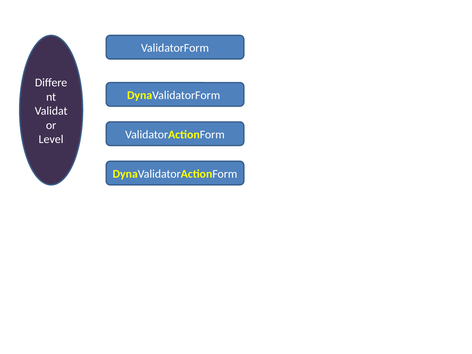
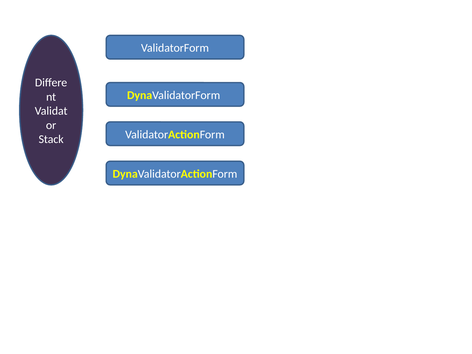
Level: Level -> Stack
